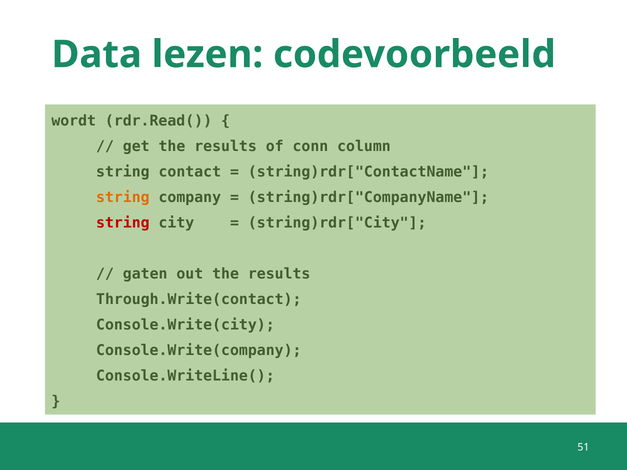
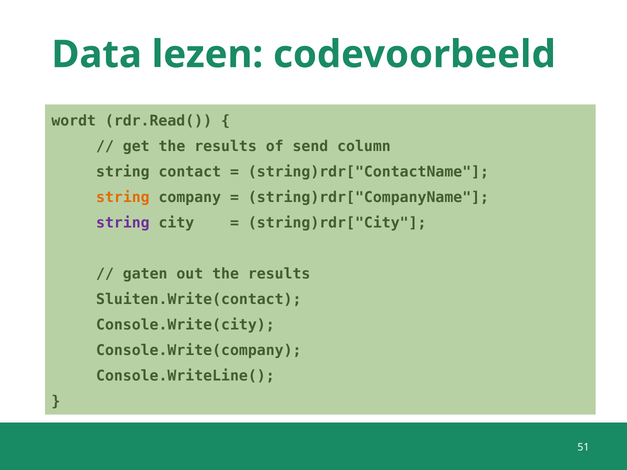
conn: conn -> send
string at (123, 223) colour: red -> purple
Through.Write(contact: Through.Write(contact -> Sluiten.Write(contact
